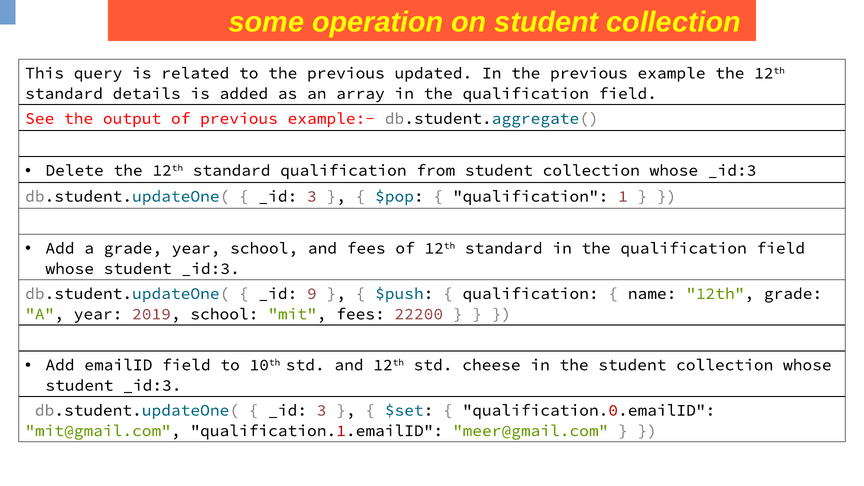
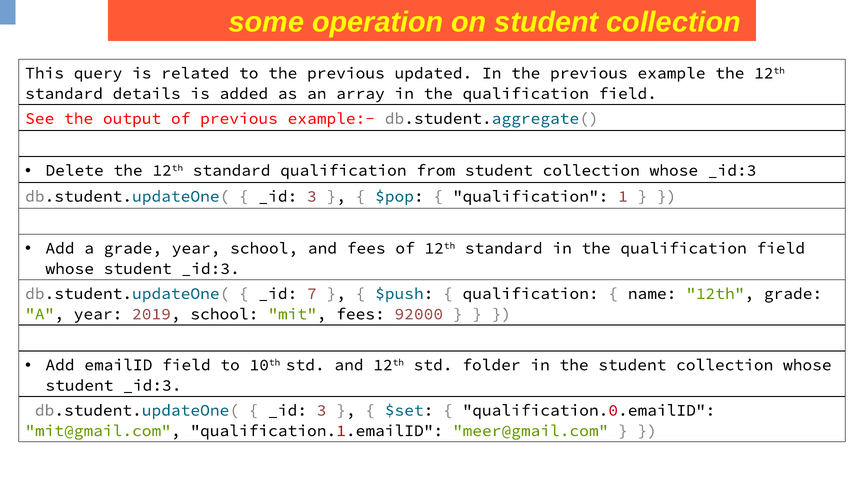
9: 9 -> 7
22200: 22200 -> 92000
cheese: cheese -> folder
